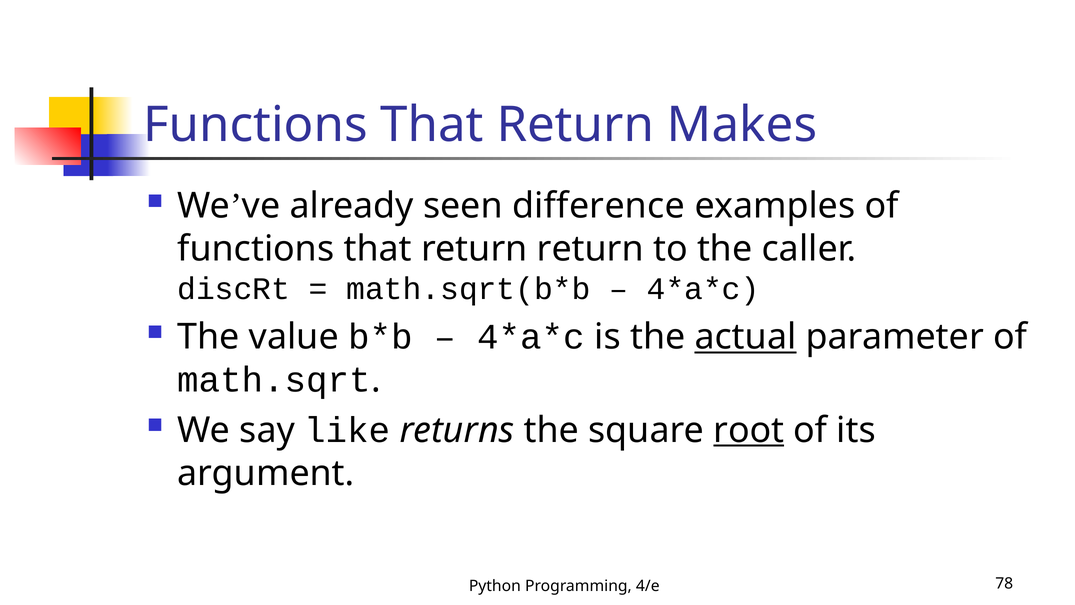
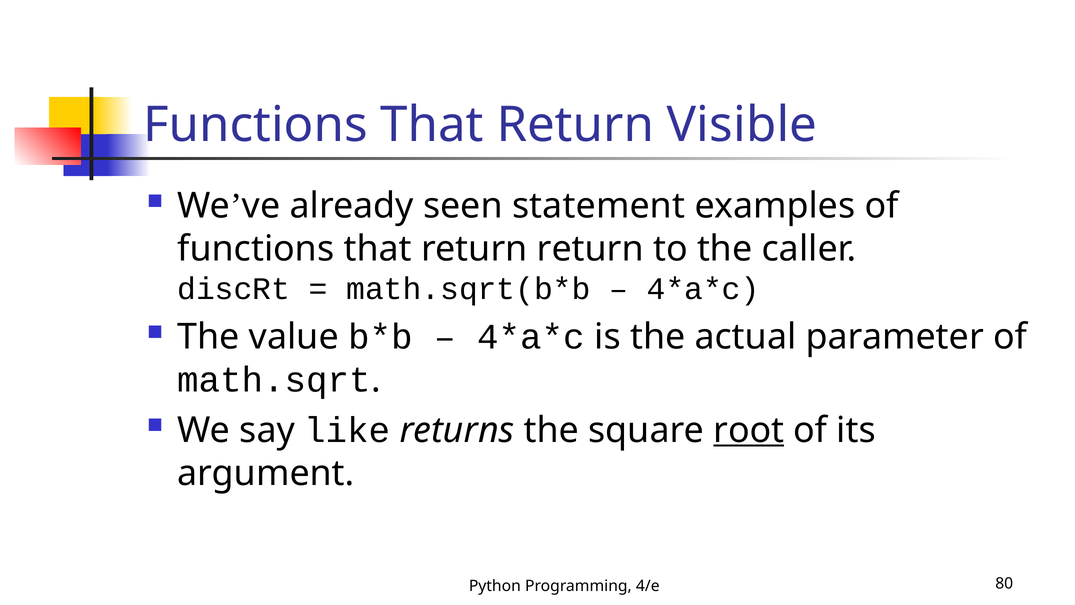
Makes: Makes -> Visible
difference: difference -> statement
actual underline: present -> none
78: 78 -> 80
